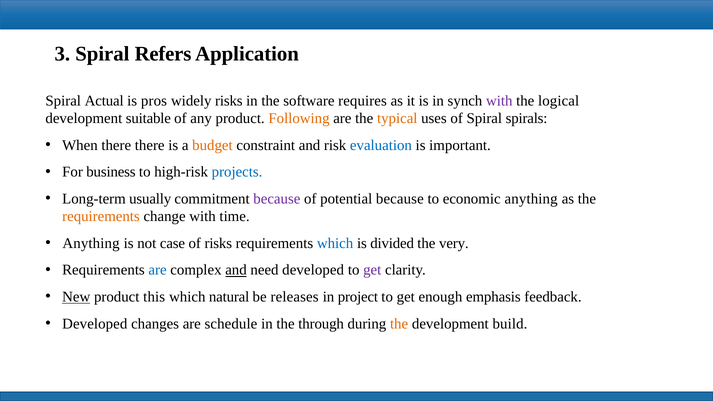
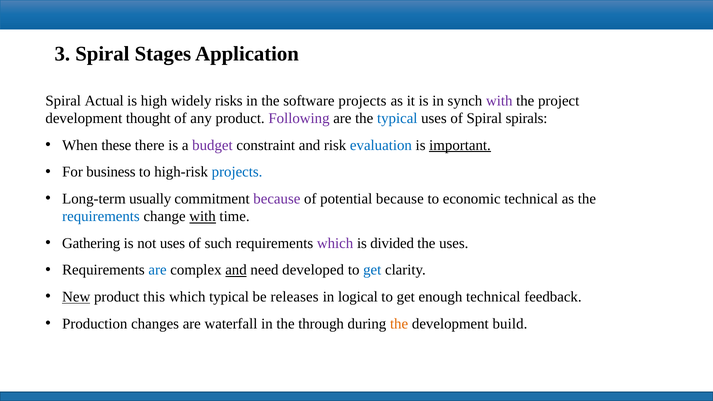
Refers: Refers -> Stages
pros: pros -> high
software requires: requires -> projects
logical: logical -> project
suitable: suitable -> thought
Following colour: orange -> purple
typical at (397, 119) colour: orange -> blue
When there: there -> these
budget colour: orange -> purple
important underline: none -> present
economic anything: anything -> technical
requirements at (101, 217) colour: orange -> blue
with at (203, 217) underline: none -> present
Anything at (91, 243): Anything -> Gathering
not case: case -> uses
of risks: risks -> such
which at (335, 243) colour: blue -> purple
the very: very -> uses
get at (372, 270) colour: purple -> blue
which natural: natural -> typical
project: project -> logical
enough emphasis: emphasis -> technical
Developed at (95, 324): Developed -> Production
schedule: schedule -> waterfall
